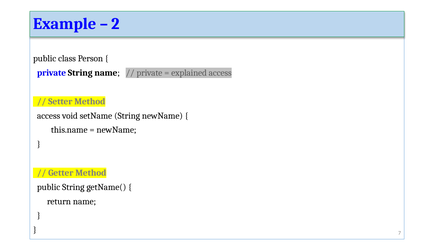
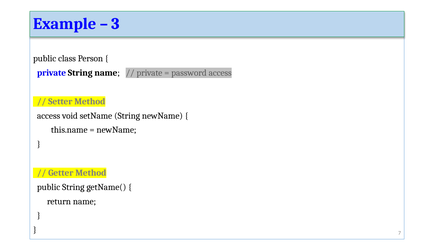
2: 2 -> 3
explained: explained -> password
